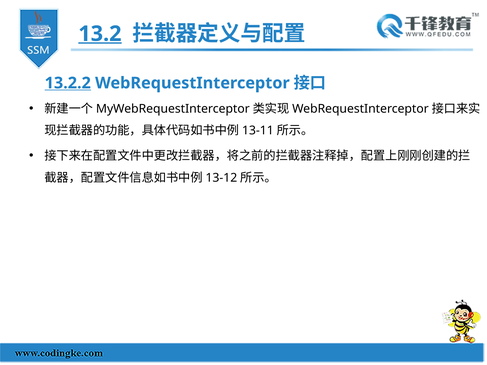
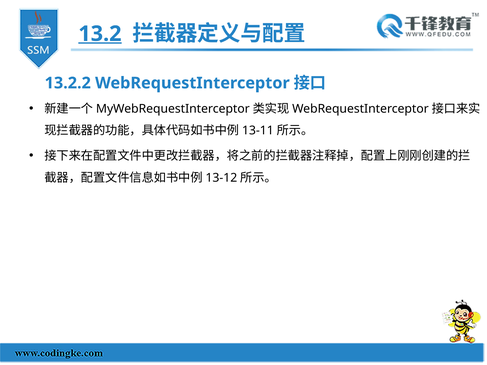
13.2.2 underline: present -> none
